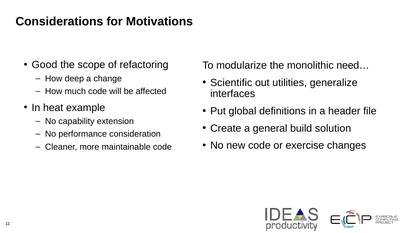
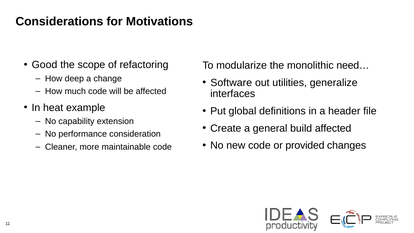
Scientific: Scientific -> Software
build solution: solution -> affected
exercise: exercise -> provided
